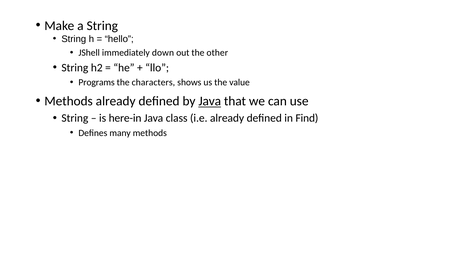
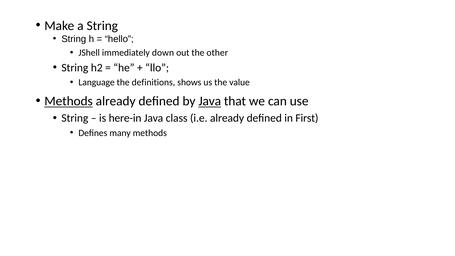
Programs: Programs -> Language
characters: characters -> definitions
Methods at (69, 101) underline: none -> present
Find: Find -> First
